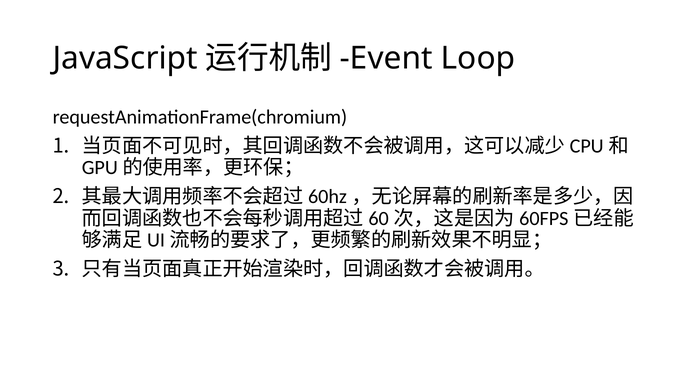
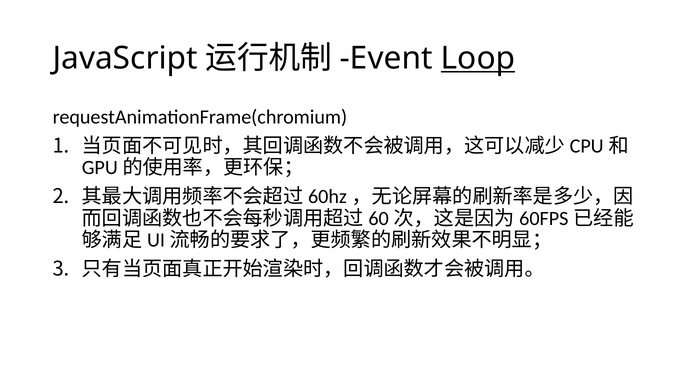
Loop underline: none -> present
